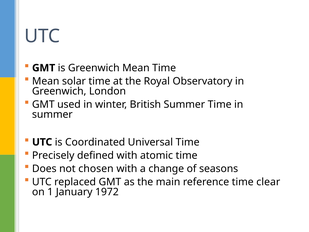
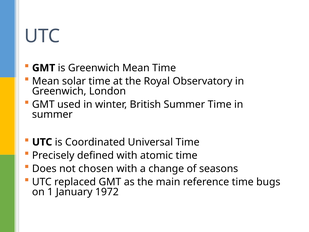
clear: clear -> bugs
